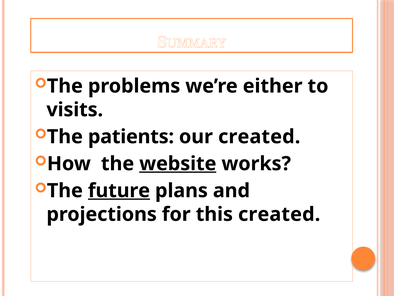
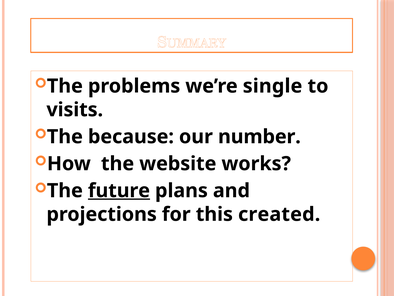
either: either -> single
patients: patients -> because
our created: created -> number
website underline: present -> none
